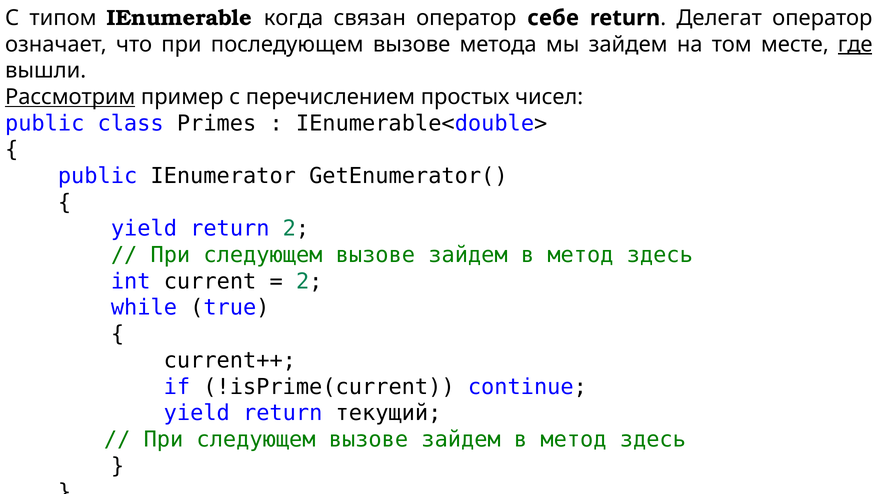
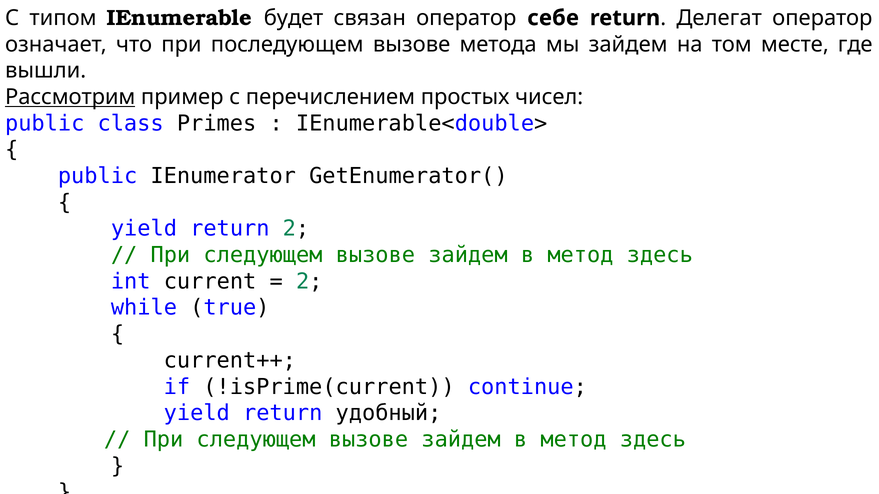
когда: когда -> будет
где underline: present -> none
текущий: текущий -> удобный
